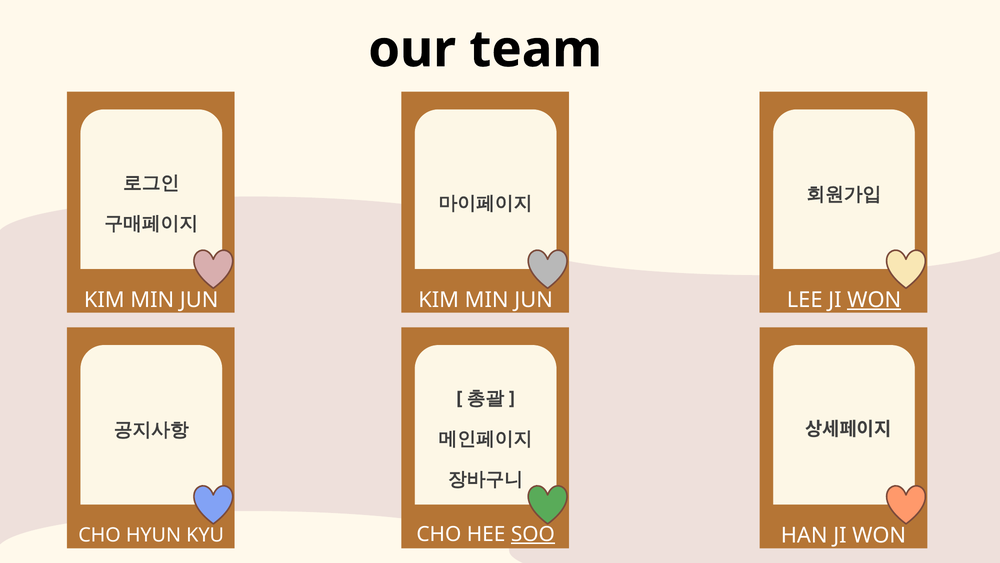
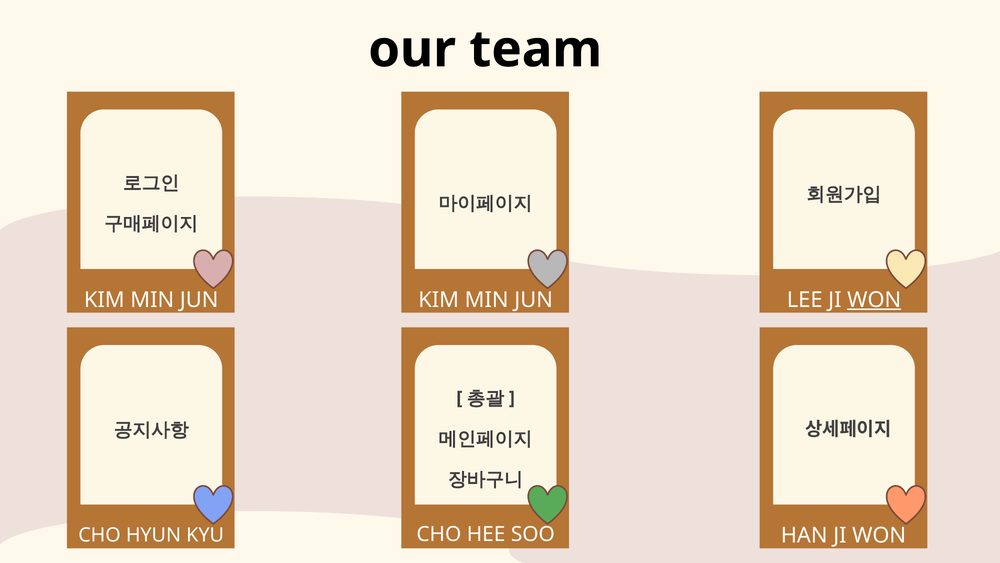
SOO underline: present -> none
